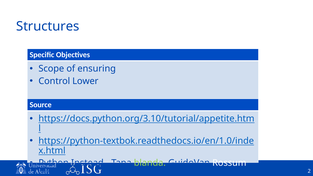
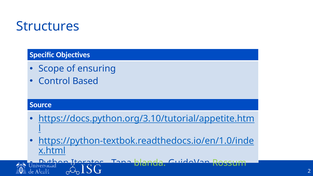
Lower: Lower -> Based
Instead: Instead -> Iterates
Rossum colour: white -> light green
